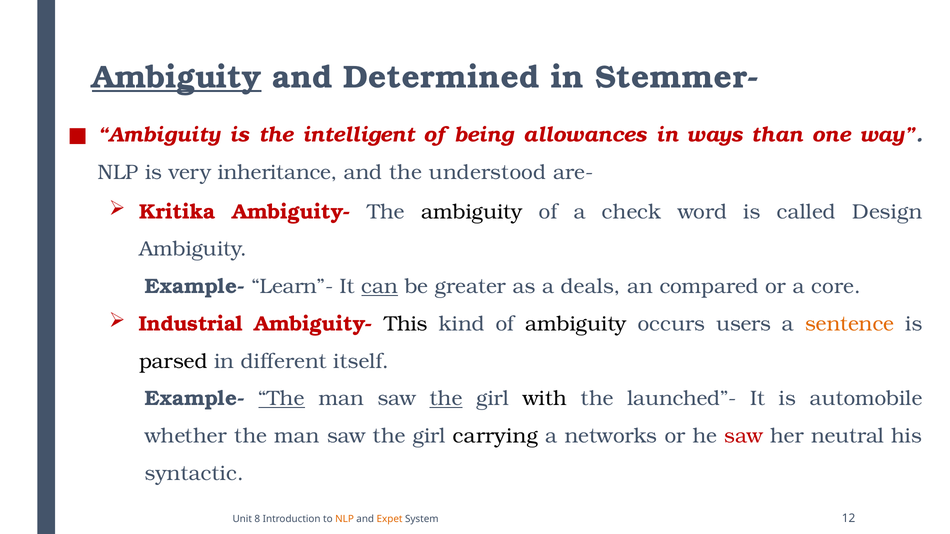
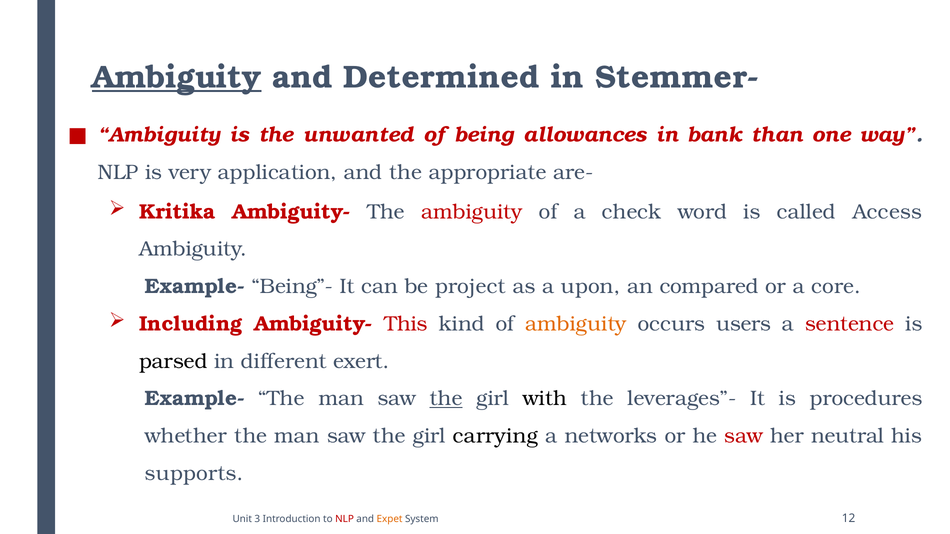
intelligent: intelligent -> unwanted
ways: ways -> bank
inheritance: inheritance -> application
understood: understood -> appropriate
ambiguity at (472, 212) colour: black -> red
Design: Design -> Access
Learn”-: Learn”- -> Being”-
can underline: present -> none
greater: greater -> project
deals: deals -> upon
Industrial: Industrial -> Including
This colour: black -> red
ambiguity at (576, 324) colour: black -> orange
sentence colour: orange -> red
itself: itself -> exert
The at (281, 399) underline: present -> none
launched”-: launched”- -> leverages”-
automobile: automobile -> procedures
syntactic: syntactic -> supports
8: 8 -> 3
NLP at (345, 519) colour: orange -> red
